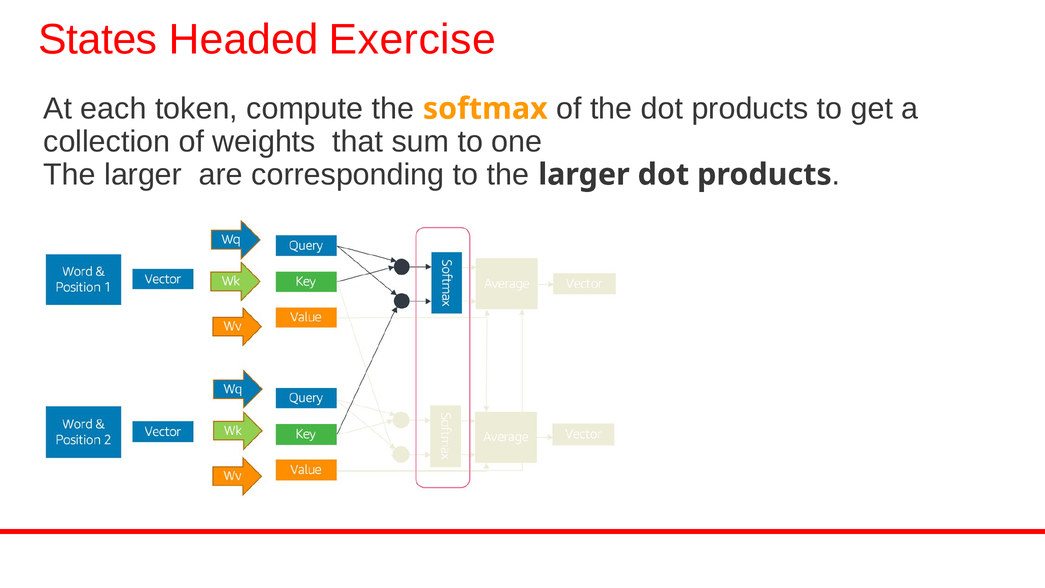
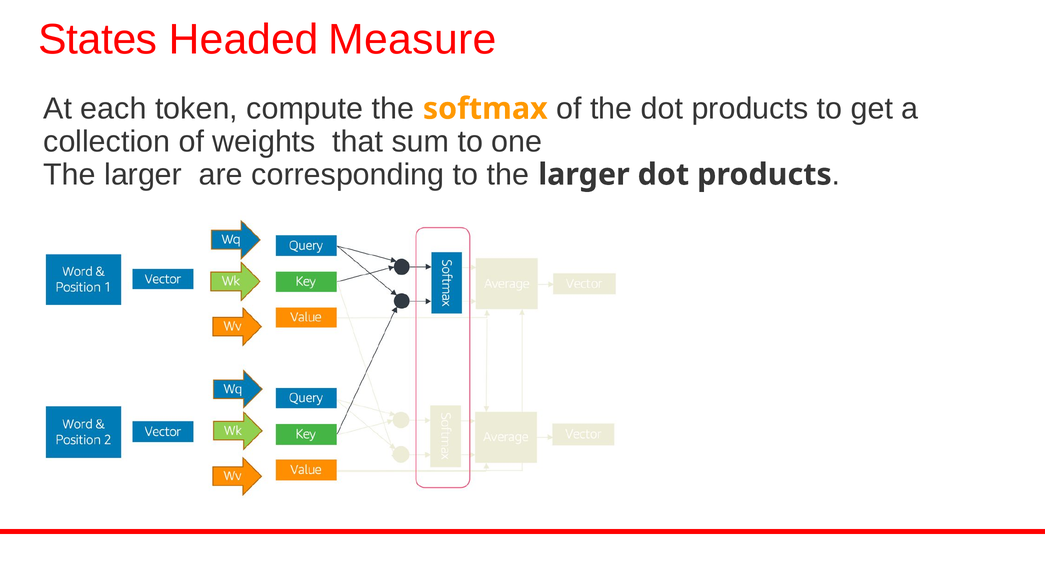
Exercise: Exercise -> Measure
